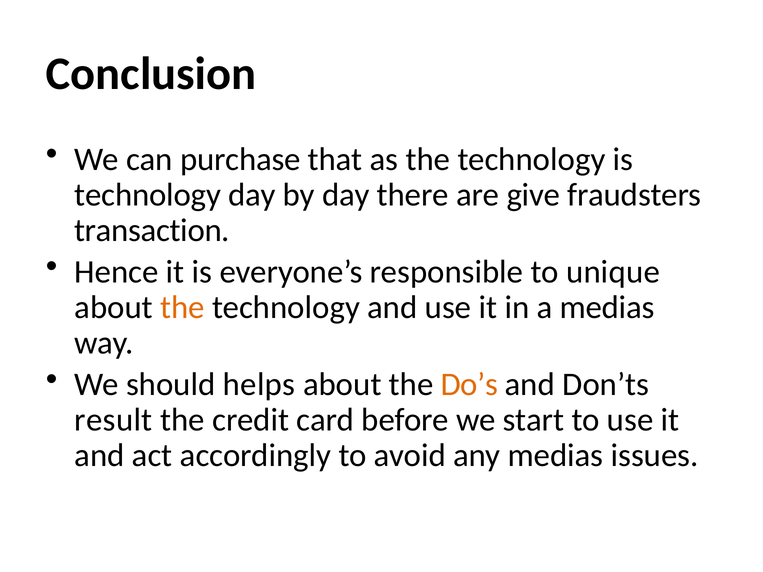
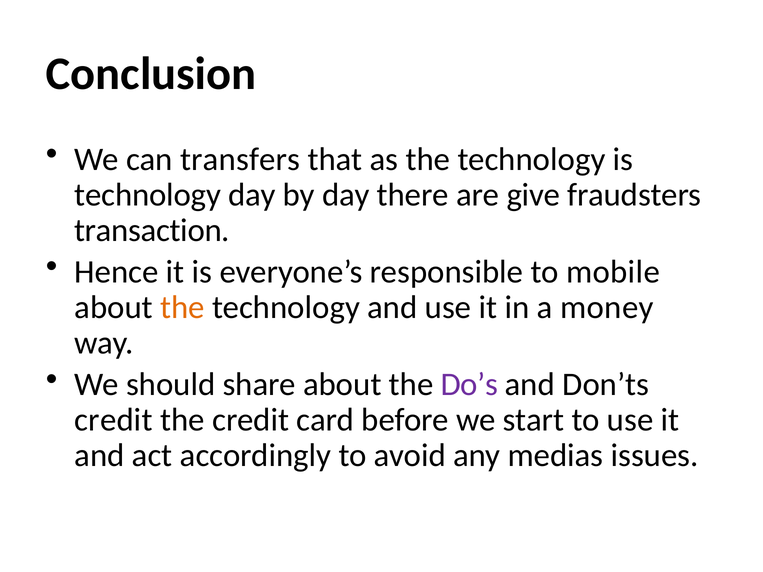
purchase: purchase -> transfers
unique: unique -> mobile
a medias: medias -> money
helps: helps -> share
Do’s colour: orange -> purple
result at (113, 420): result -> credit
